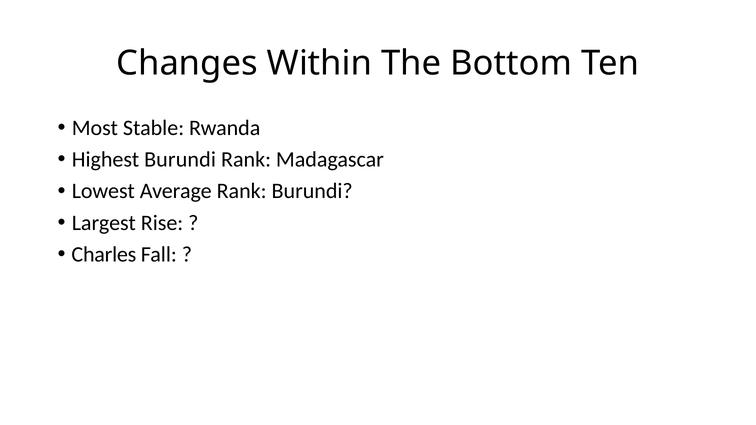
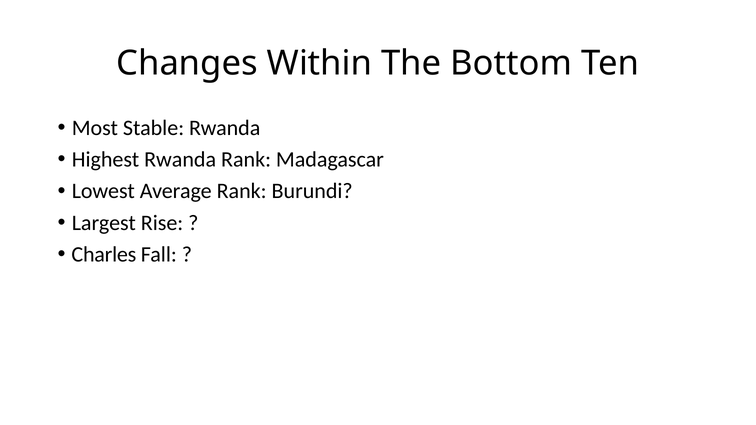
Highest Burundi: Burundi -> Rwanda
